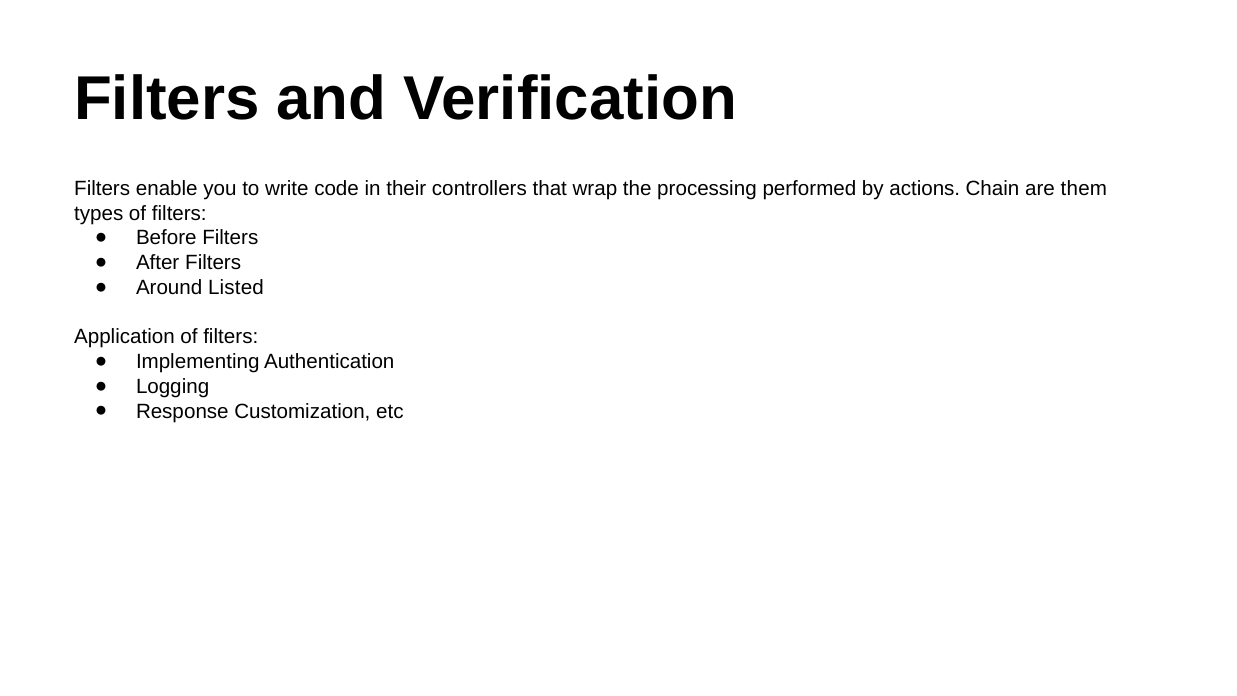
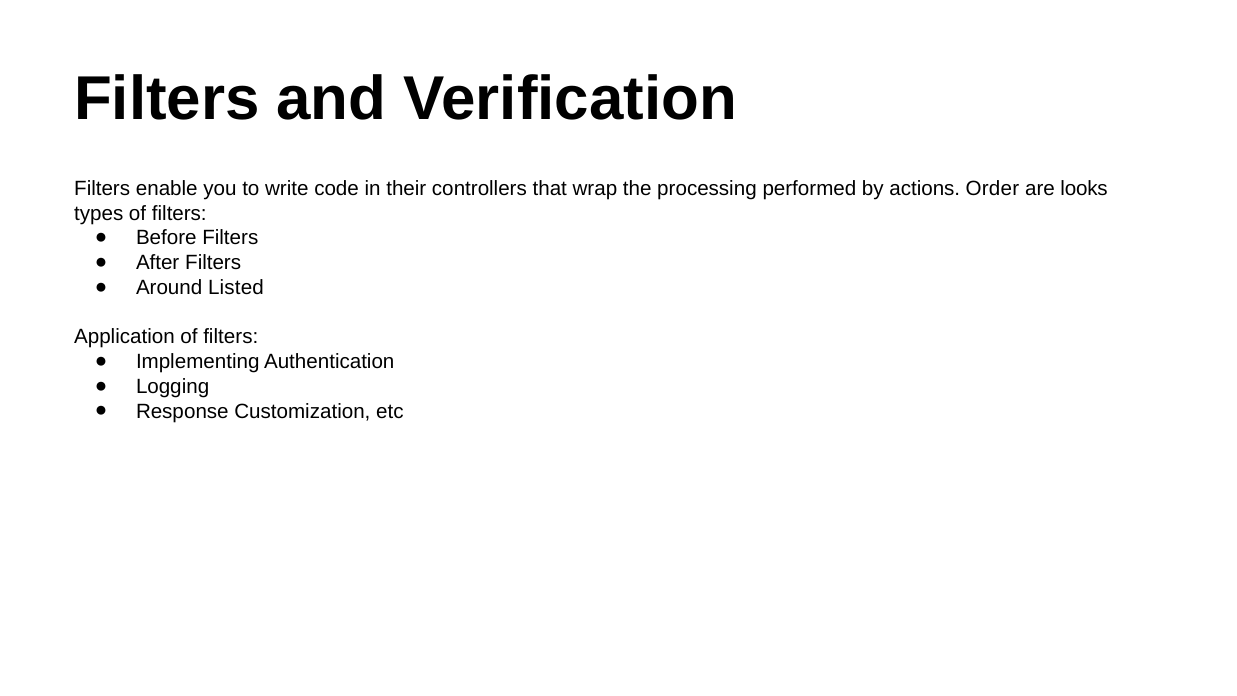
Chain: Chain -> Order
them: them -> looks
